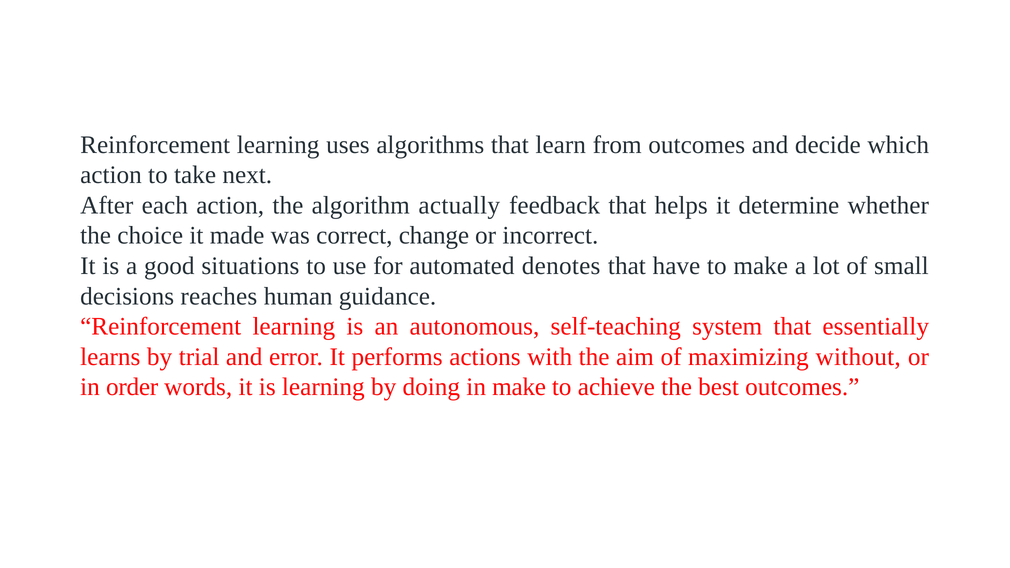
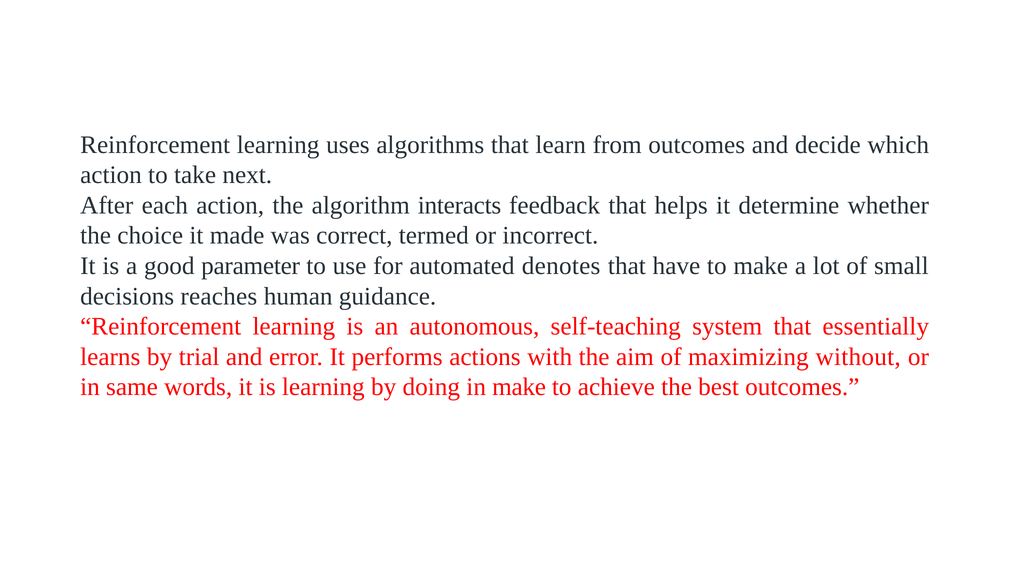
actually: actually -> interacts
change: change -> termed
situations: situations -> parameter
order: order -> same
